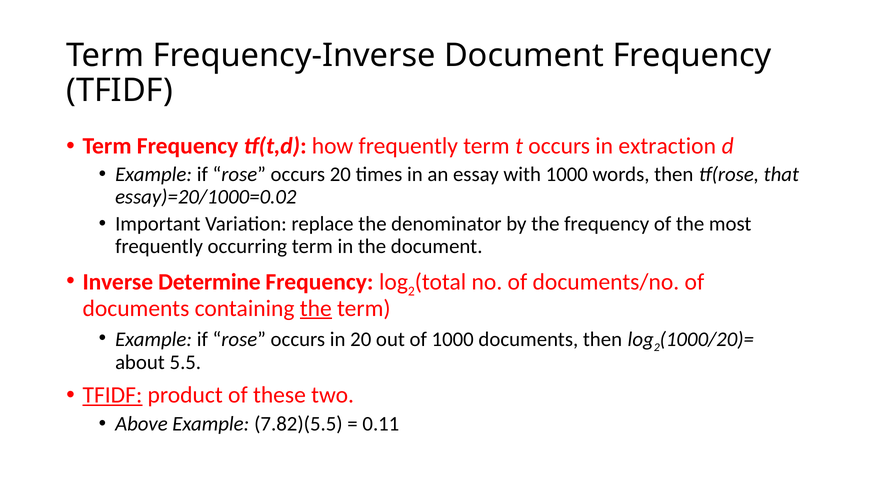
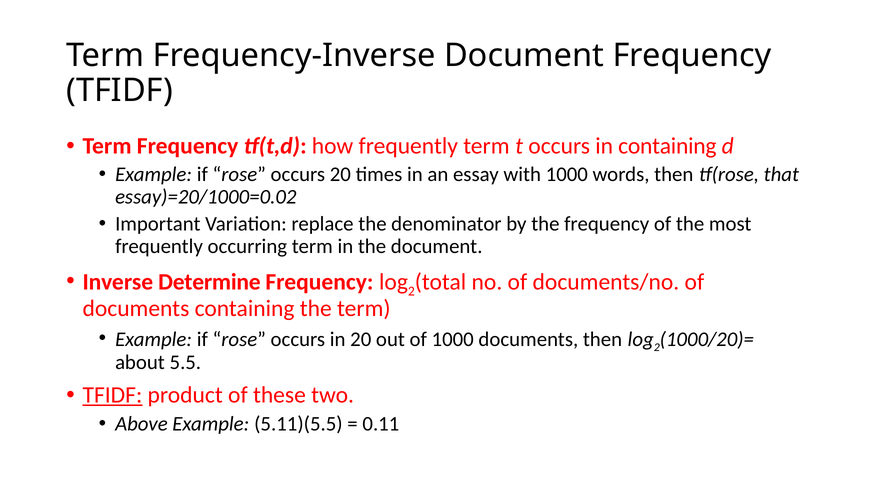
in extraction: extraction -> containing
the at (316, 308) underline: present -> none
7.82)(5.5: 7.82)(5.5 -> 5.11)(5.5
